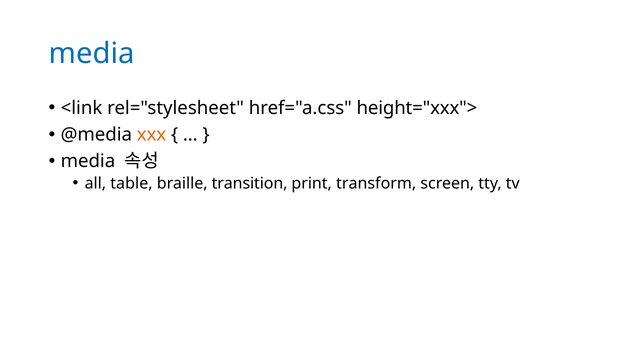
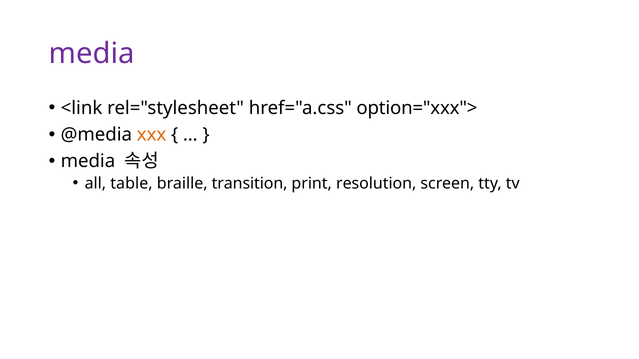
media at (92, 54) colour: blue -> purple
height="xxx">: height="xxx"> -> option="xxx">
transform: transform -> resolution
